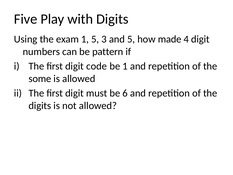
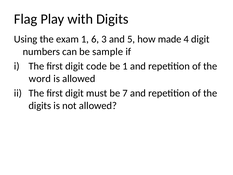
Five: Five -> Flag
1 5: 5 -> 6
pattern: pattern -> sample
some: some -> word
6: 6 -> 7
